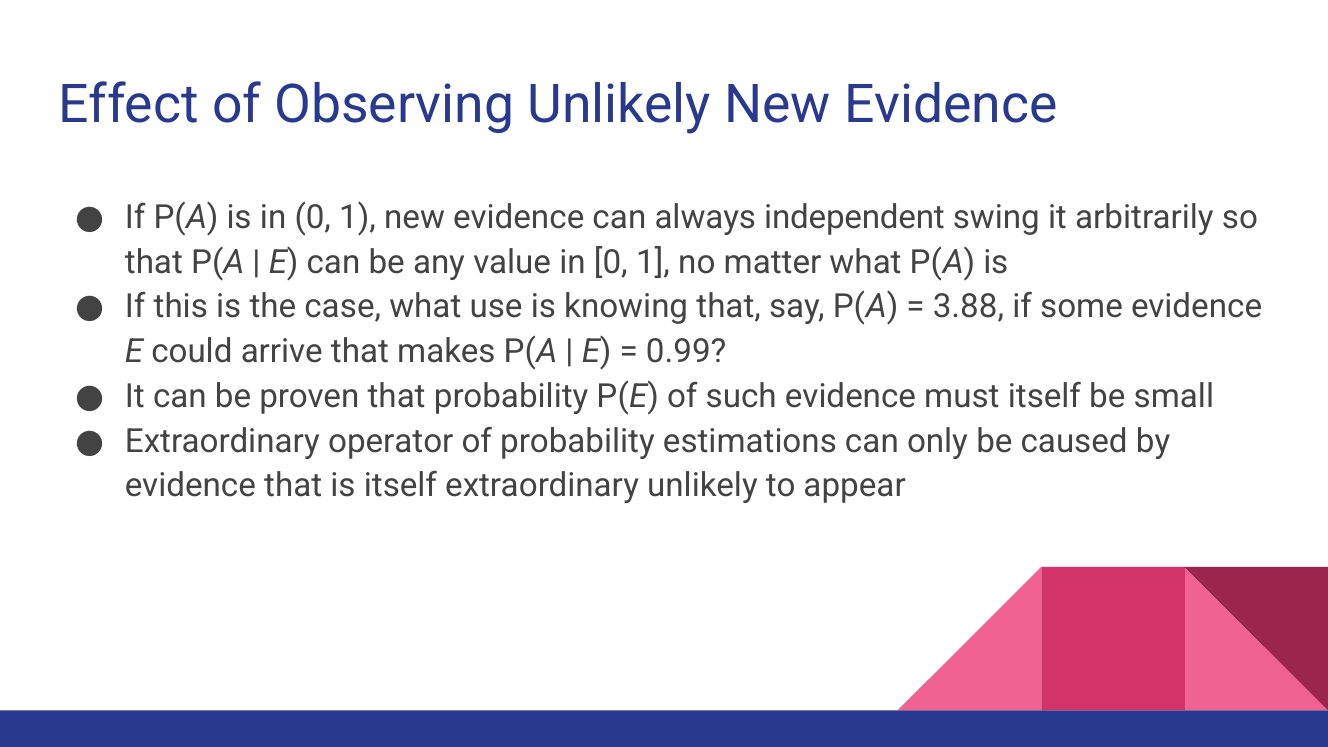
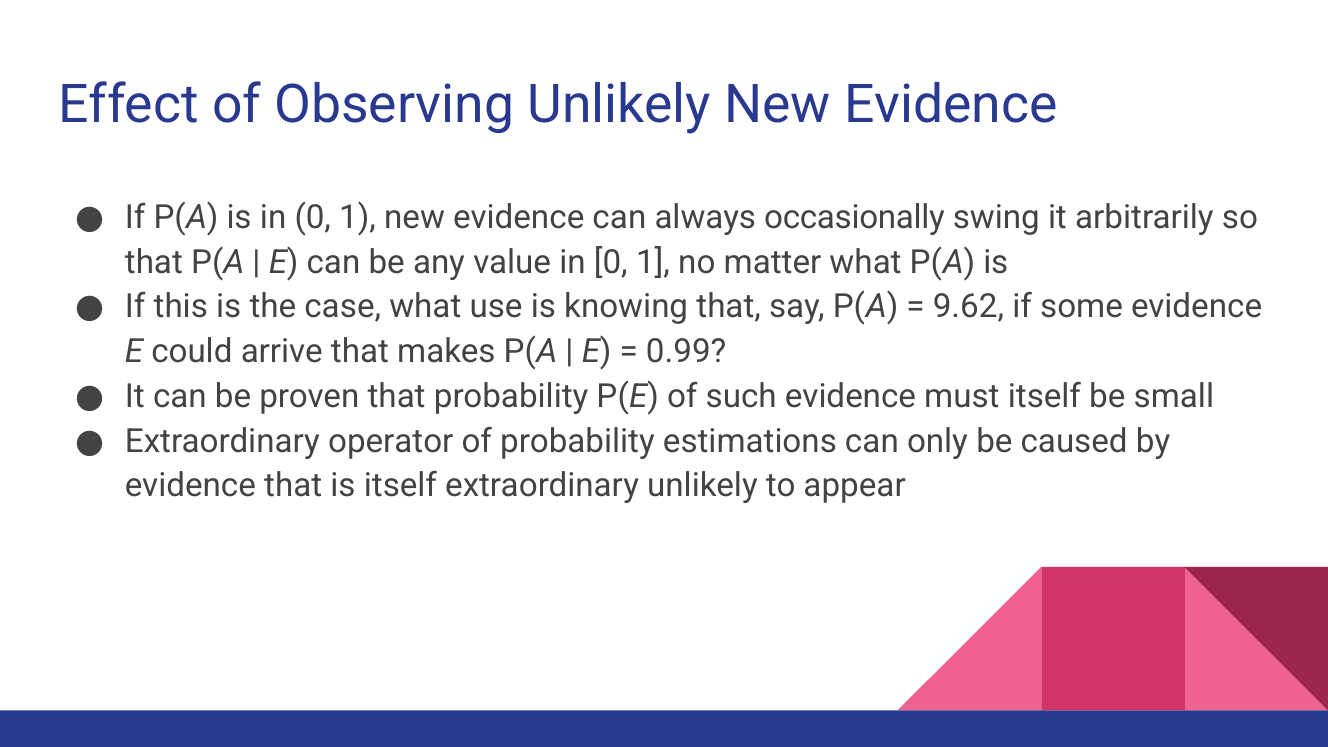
independent: independent -> occasionally
3.88: 3.88 -> 9.62
